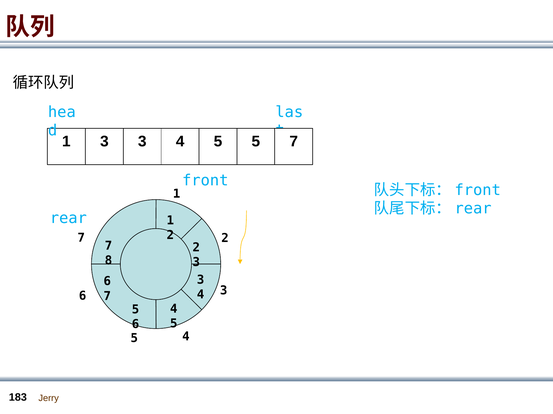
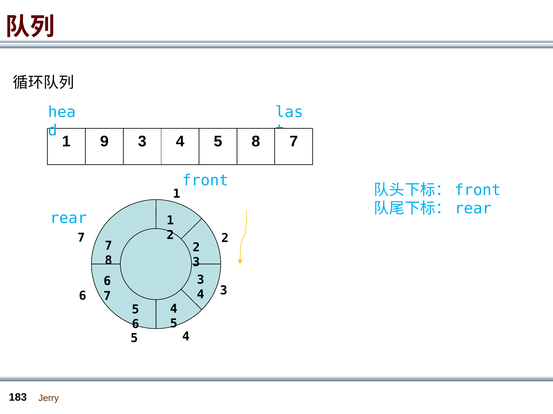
3 at (104, 142): 3 -> 9
5 5: 5 -> 8
